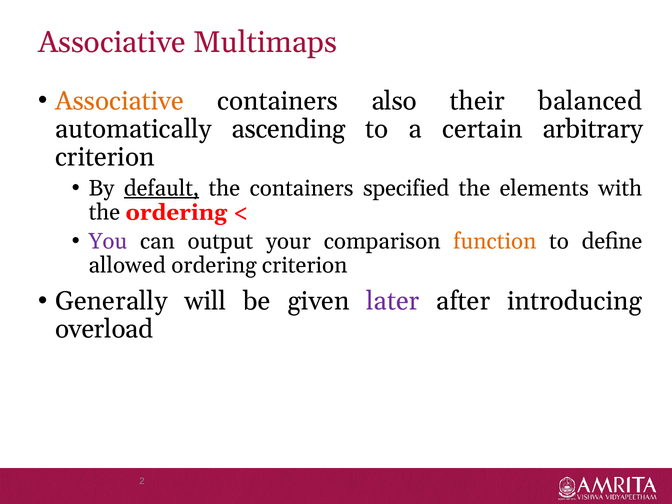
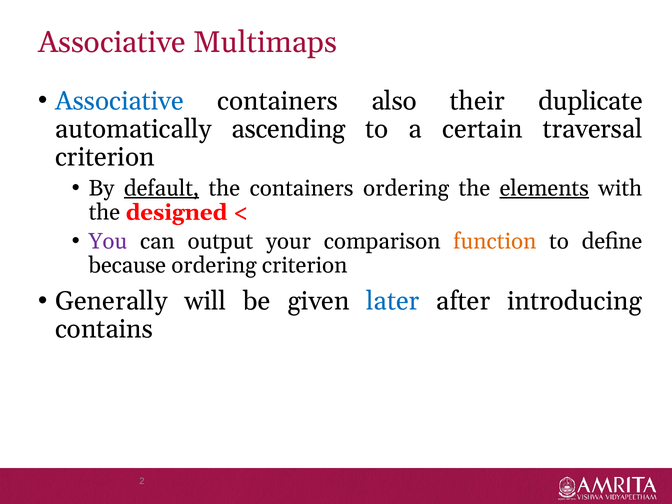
Associative at (119, 101) colour: orange -> blue
balanced: balanced -> duplicate
arbitrary: arbitrary -> traversal
containers specified: specified -> ordering
elements underline: none -> present
the ordering: ordering -> designed
allowed: allowed -> because
later colour: purple -> blue
overload: overload -> contains
